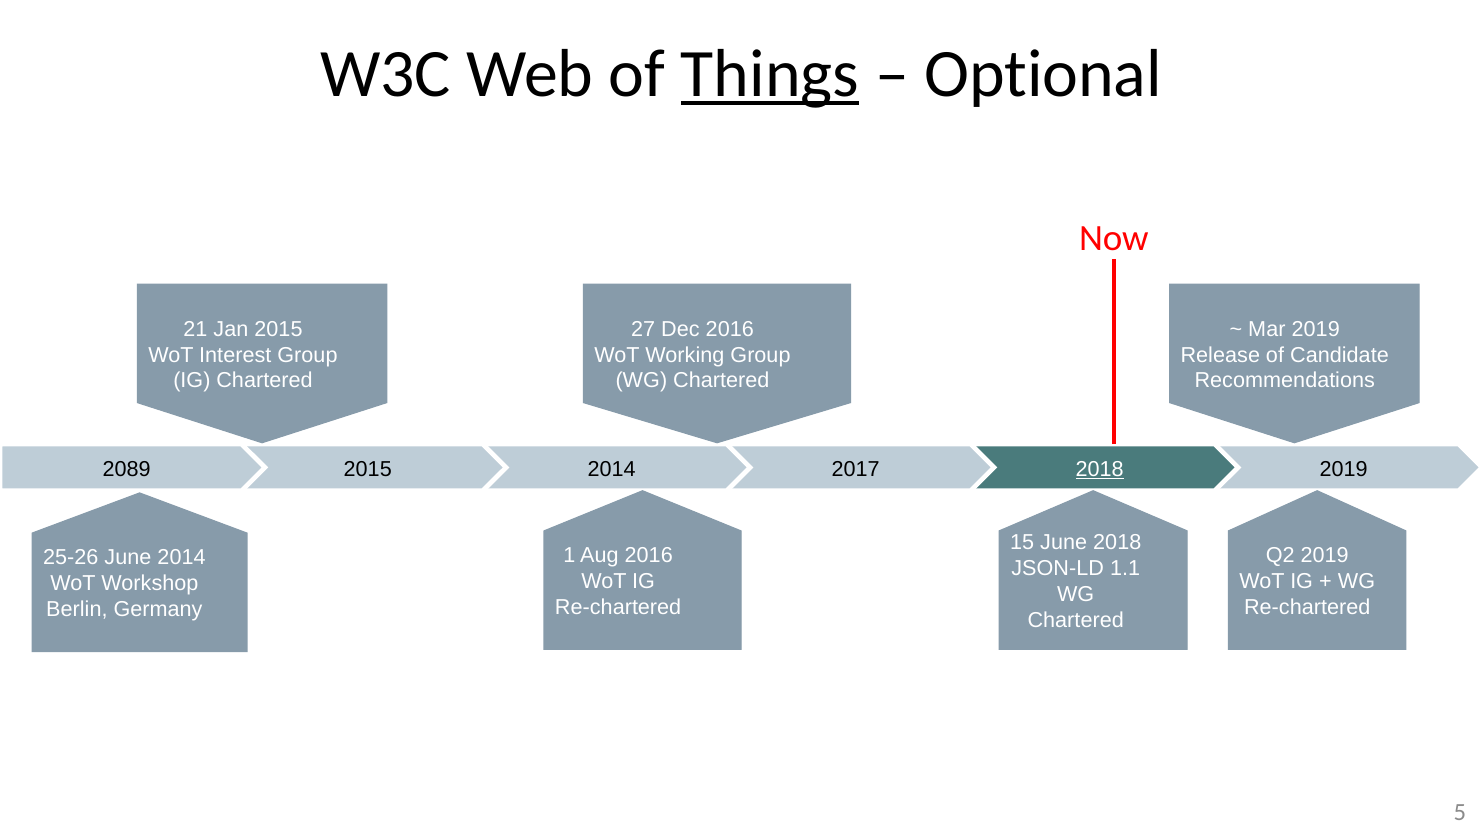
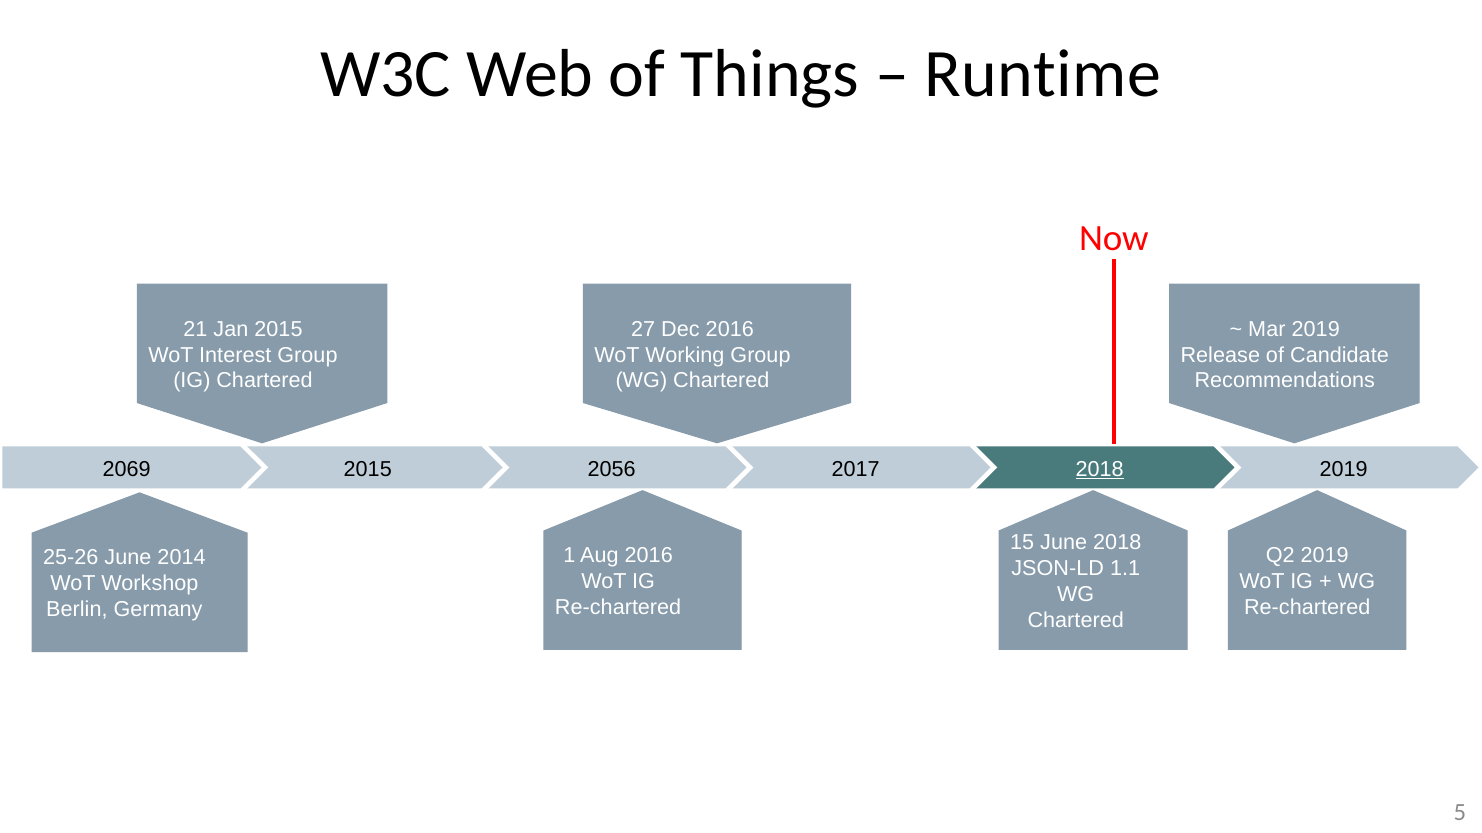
Things underline: present -> none
Optional: Optional -> Runtime
2089: 2089 -> 2069
2014 at (612, 469): 2014 -> 2056
